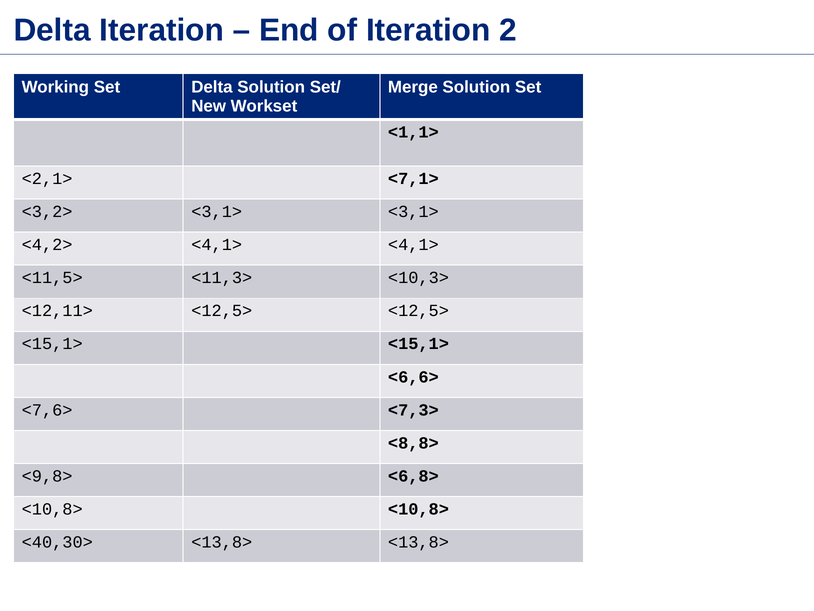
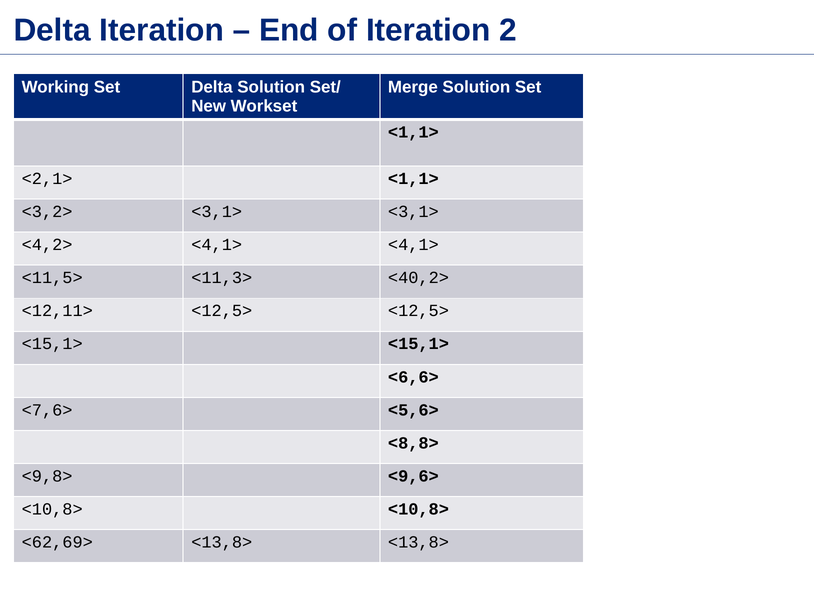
<2,1> <7,1>: <7,1> -> <1,1>
<10,3>: <10,3> -> <40,2>
<7,3>: <7,3> -> <5,6>
<6,8>: <6,8> -> <9,6>
<40,30>: <40,30> -> <62,69>
